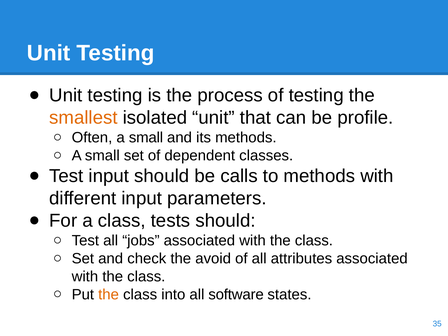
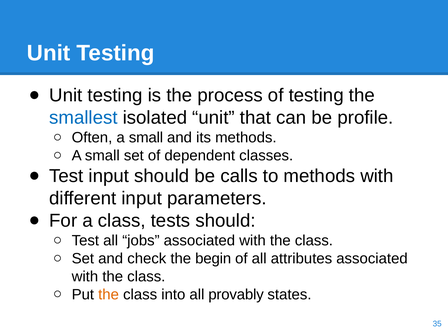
smallest colour: orange -> blue
avoid: avoid -> begin
software: software -> provably
